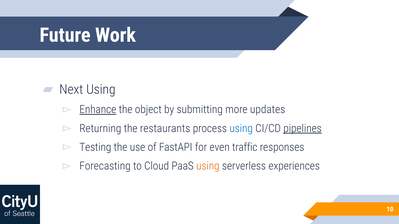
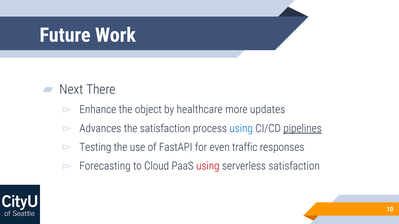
Next Using: Using -> There
Enhance underline: present -> none
submitting: submitting -> healthcare
Returning: Returning -> Advances
the restaurants: restaurants -> satisfaction
using at (208, 166) colour: orange -> red
serverless experiences: experiences -> satisfaction
